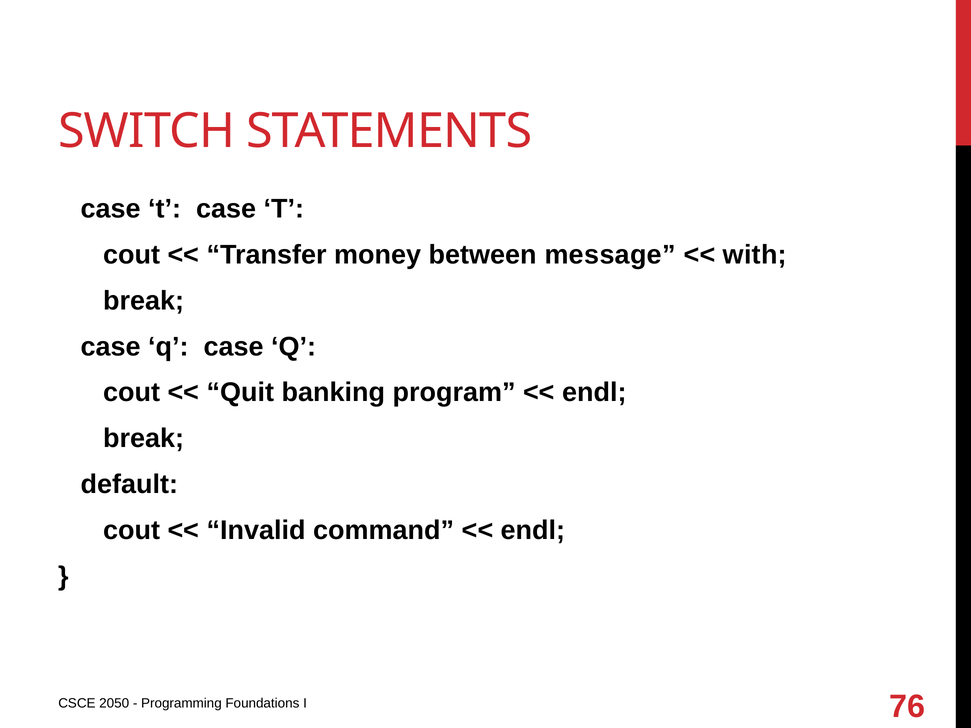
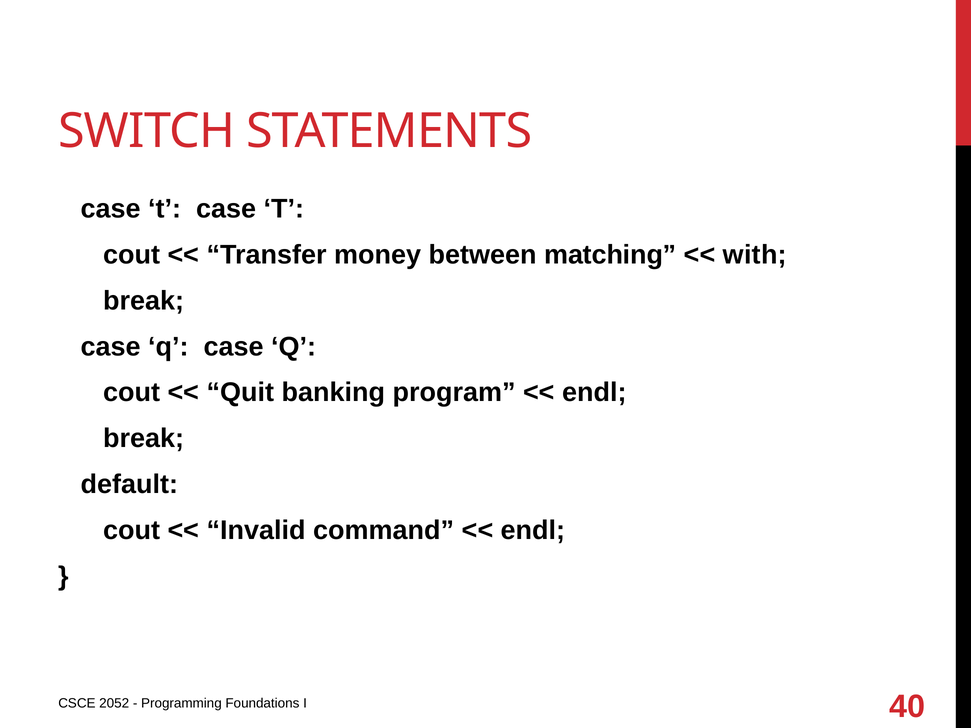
message: message -> matching
2050: 2050 -> 2052
76: 76 -> 40
